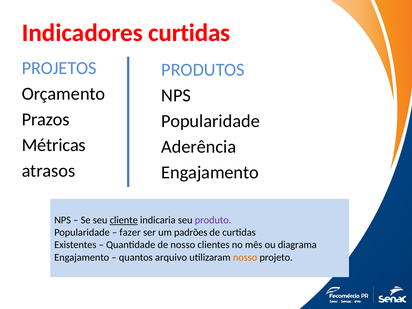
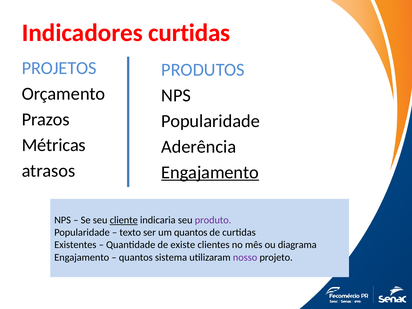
Engajamento at (210, 172) underline: none -> present
fazer: fazer -> texto
um padrões: padrões -> quantos
de nosso: nosso -> existe
arquivo: arquivo -> sistema
nosso at (245, 257) colour: orange -> purple
